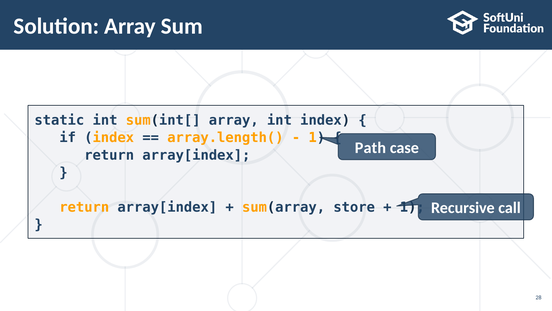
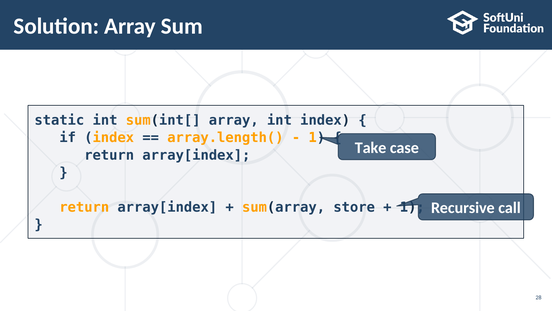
Path: Path -> Take
